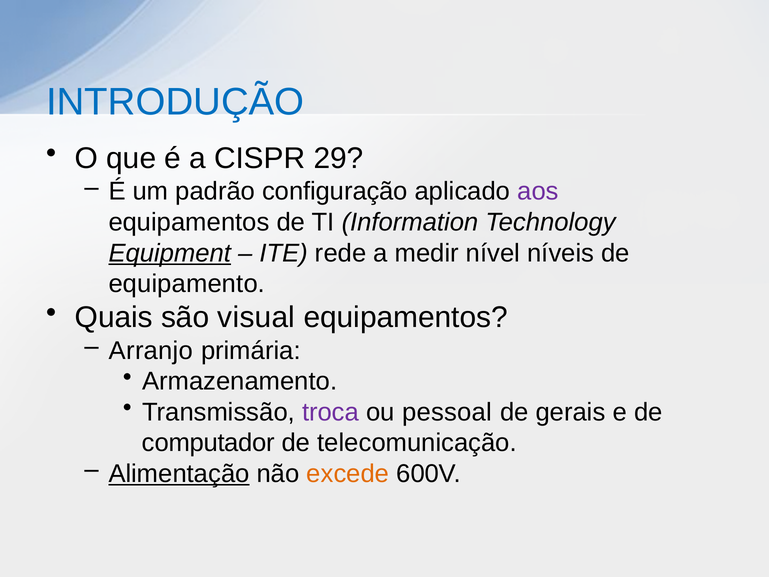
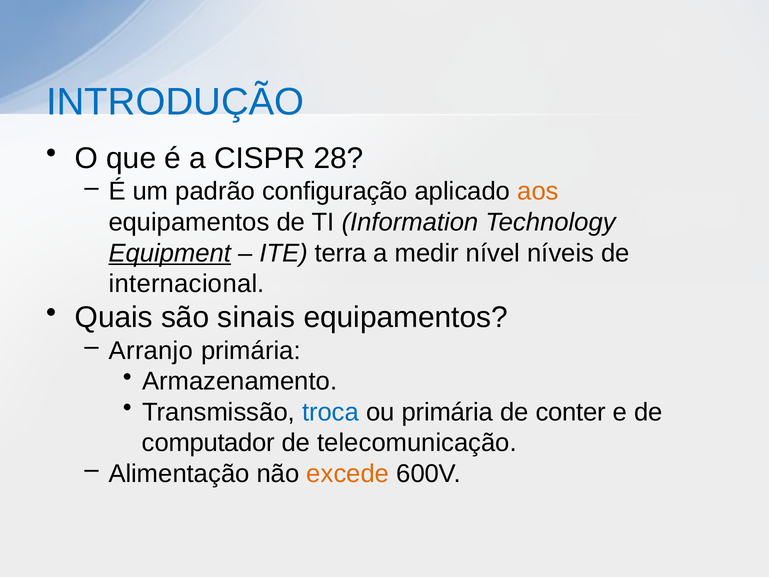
29: 29 -> 28
aos colour: purple -> orange
rede: rede -> terra
equipamento: equipamento -> internacional
visual: visual -> sinais
troca colour: purple -> blue
ou pessoal: pessoal -> primária
gerais: gerais -> conter
Alimentação underline: present -> none
